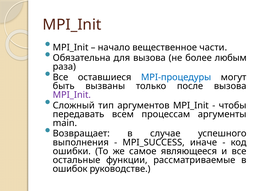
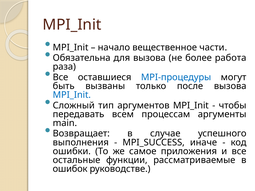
любым: любым -> работа
MPI_Init at (72, 95) colour: purple -> blue
являющееся: являющееся -> приложения
